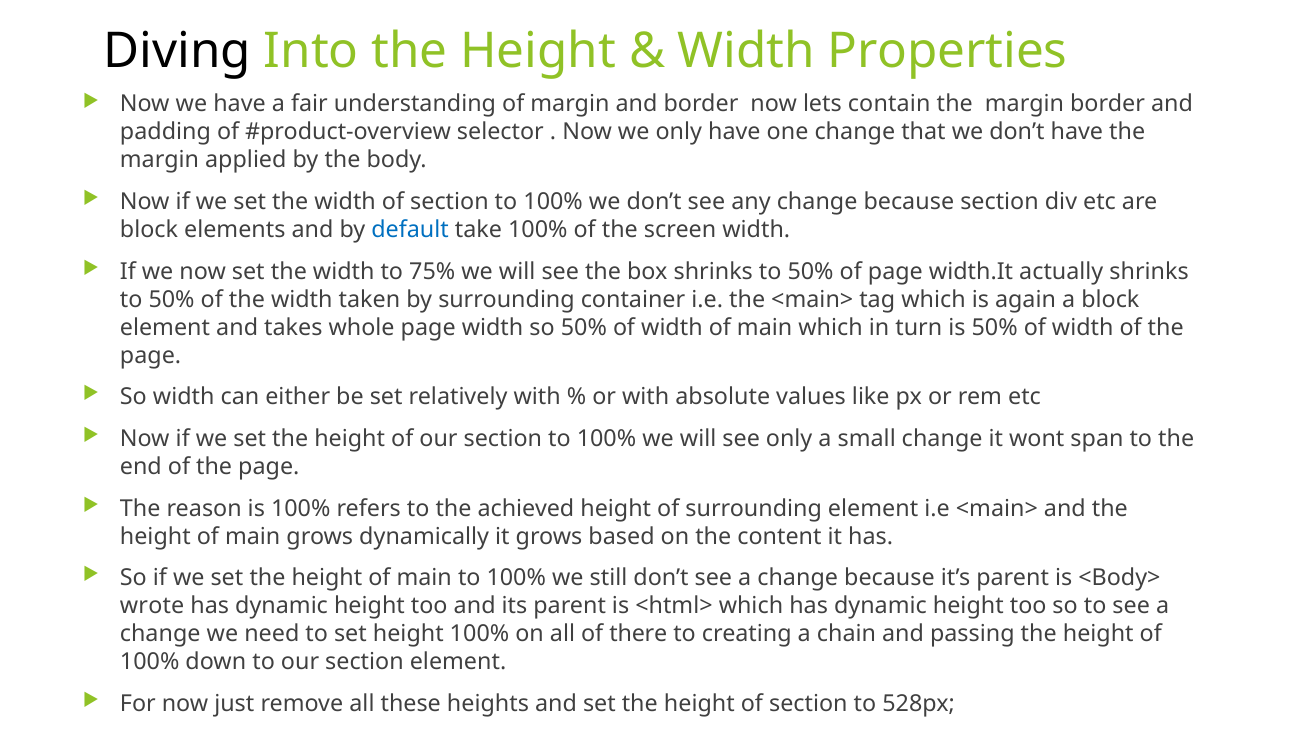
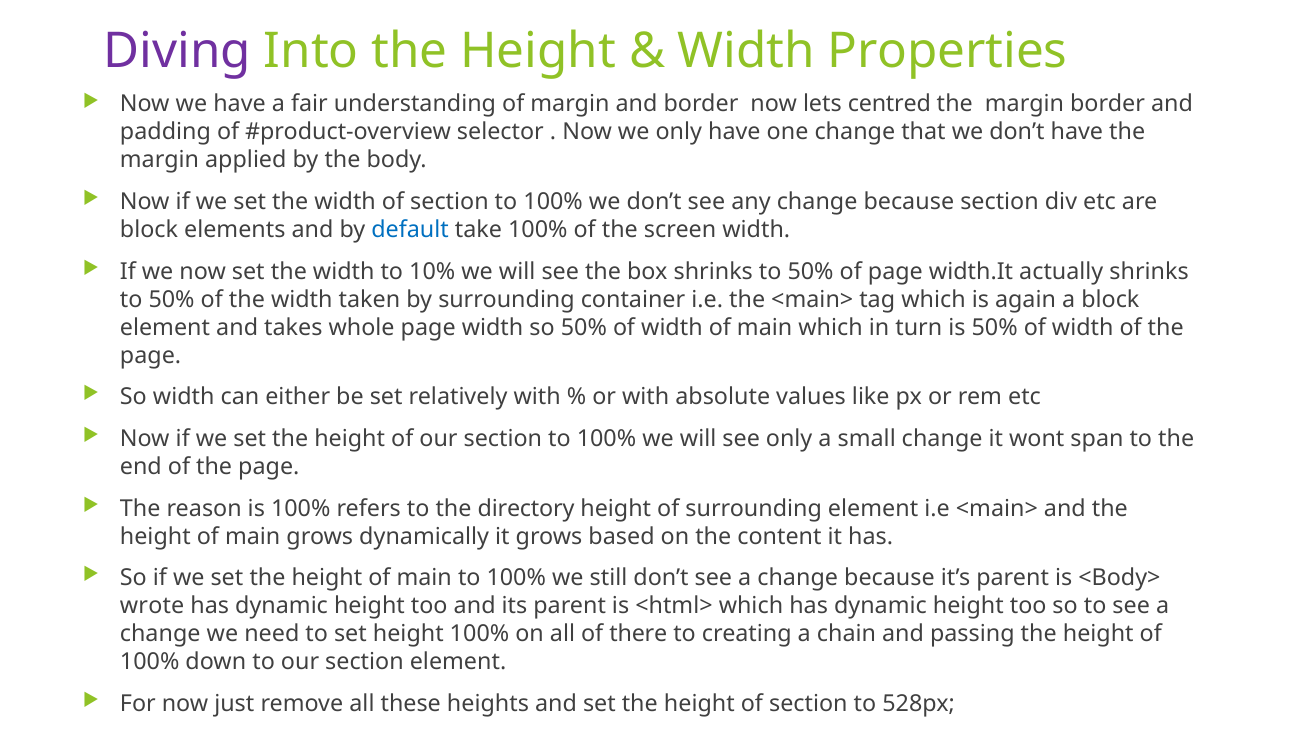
Diving colour: black -> purple
contain: contain -> centred
75%: 75% -> 10%
achieved: achieved -> directory
